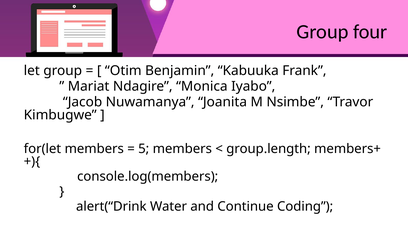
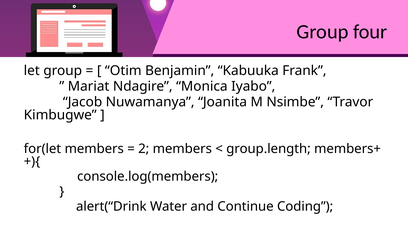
5: 5 -> 2
